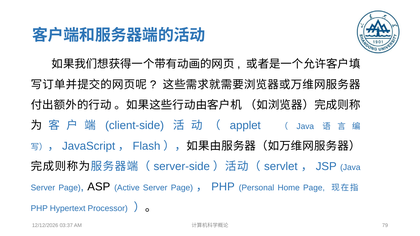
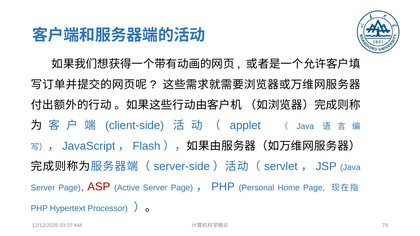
ASP colour: black -> red
